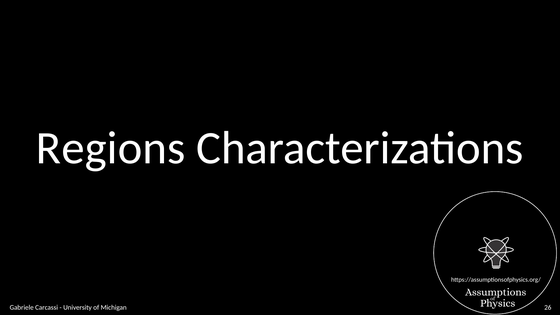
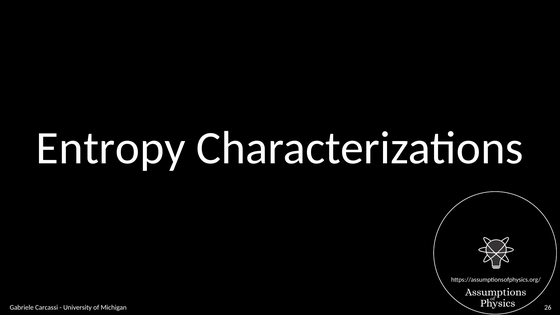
Regions: Regions -> Entropy
